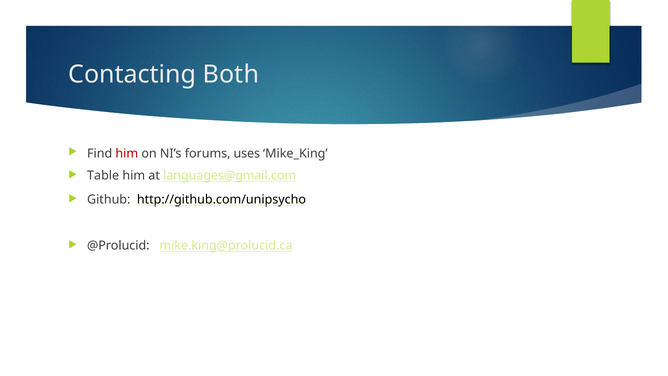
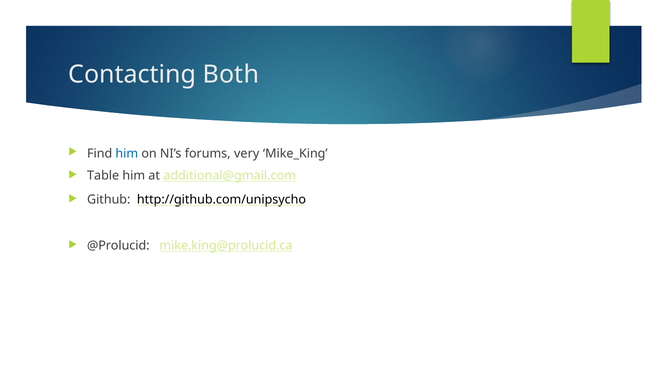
him at (127, 154) colour: red -> blue
uses: uses -> very
languages@gmail.com: languages@gmail.com -> additional@gmail.com
